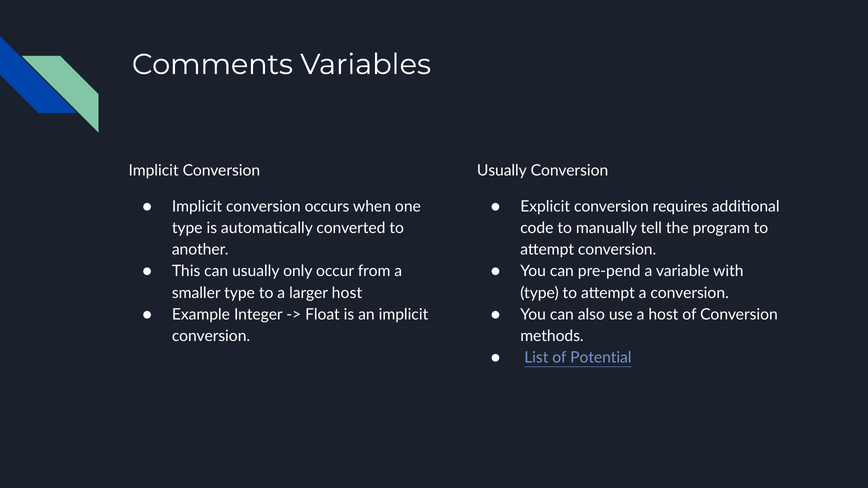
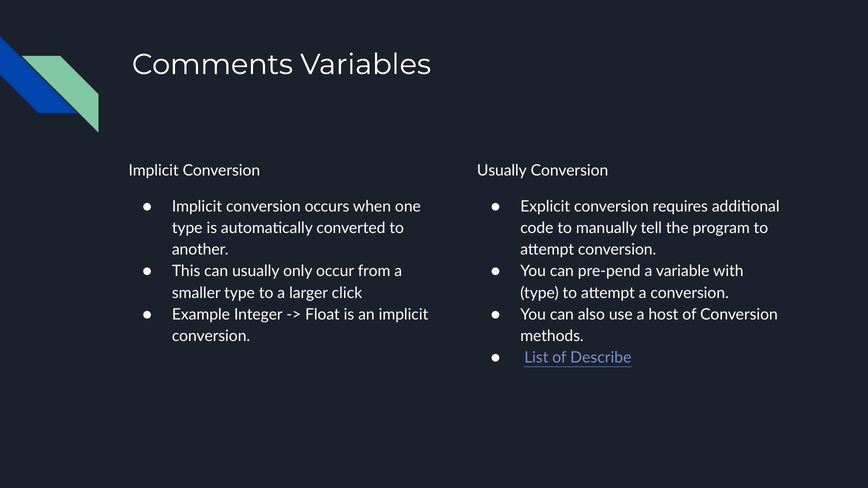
larger host: host -> click
Potential: Potential -> Describe
